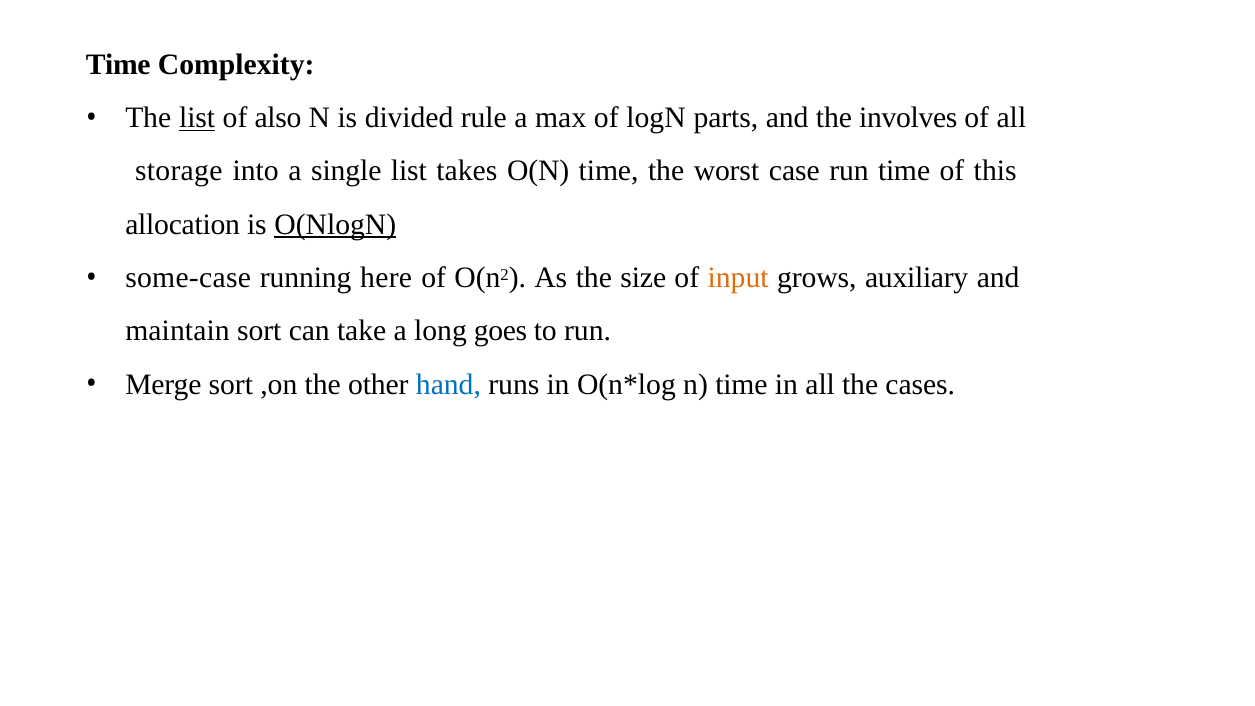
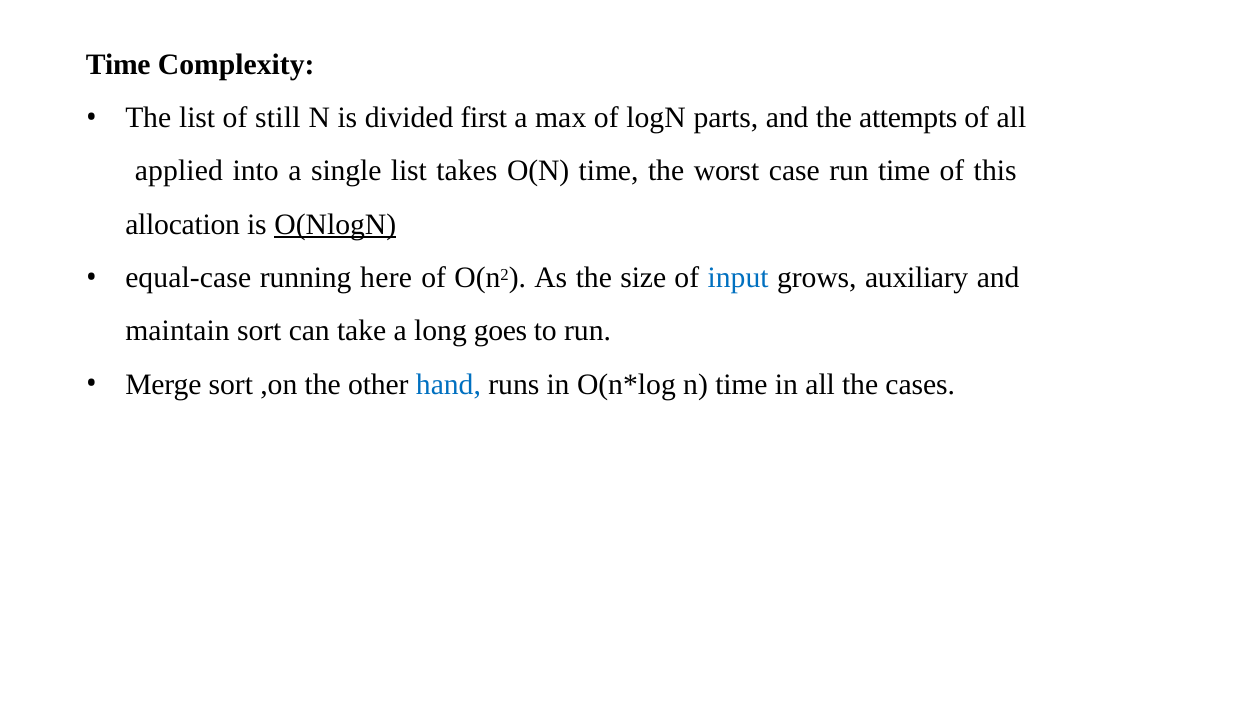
list at (197, 118) underline: present -> none
also: also -> still
rule: rule -> first
involves: involves -> attempts
storage: storage -> applied
some-case: some-case -> equal-case
input colour: orange -> blue
